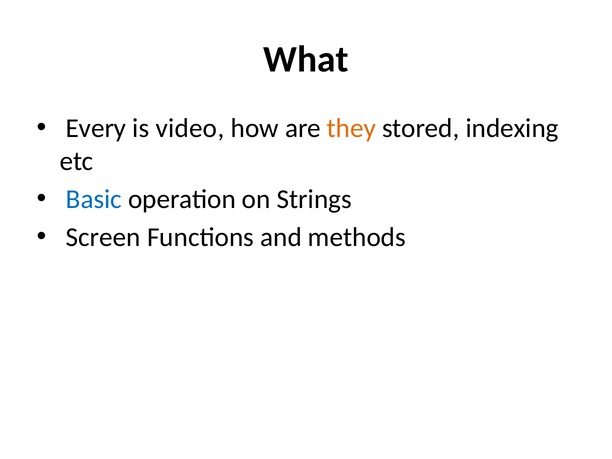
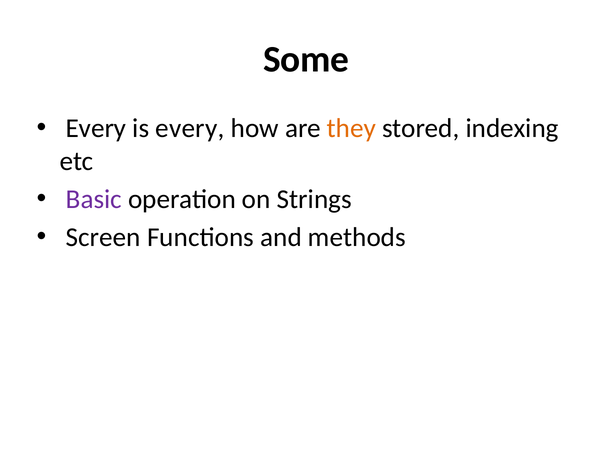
What: What -> Some
is video: video -> every
Basic colour: blue -> purple
